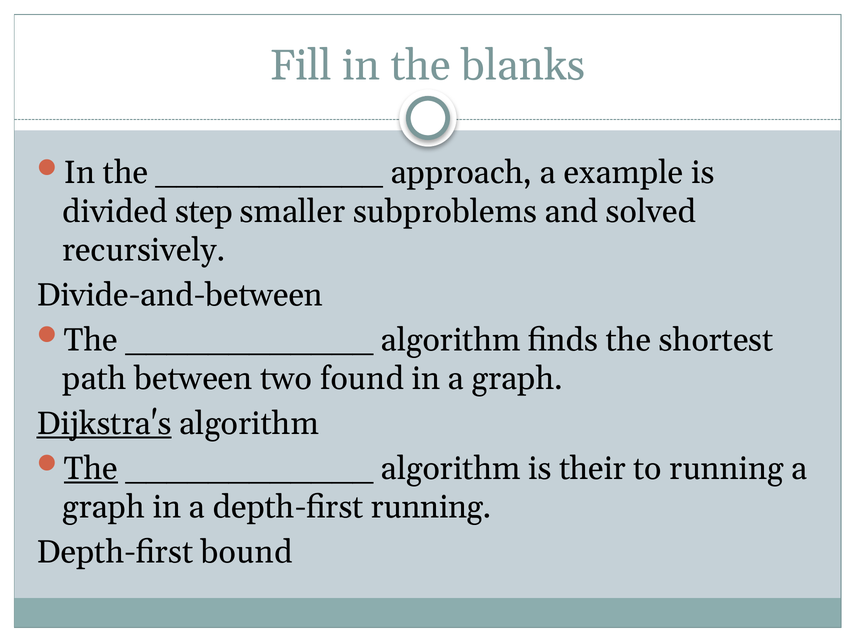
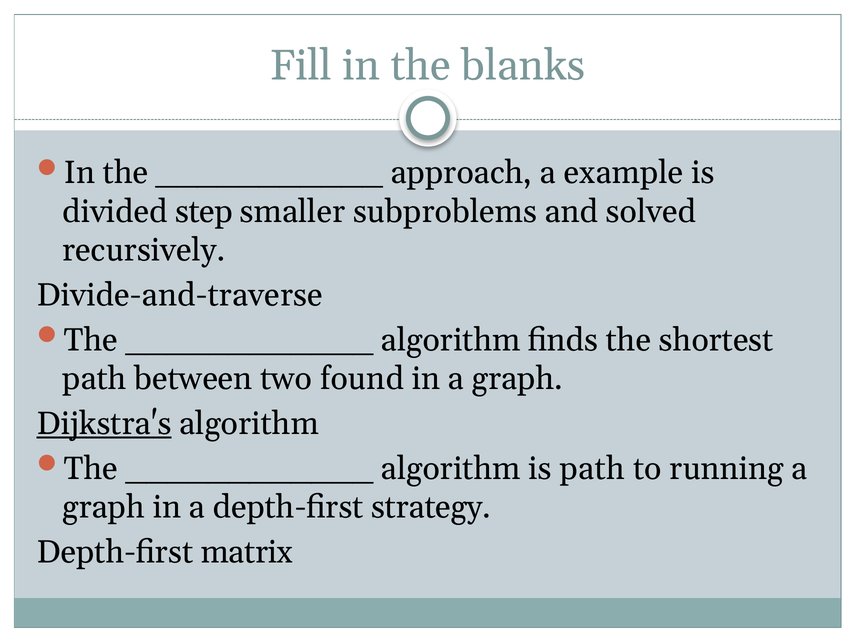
Divide-and-between: Divide-and-between -> Divide-and-traverse
The at (91, 468) underline: present -> none
is their: their -> path
depth-first running: running -> strategy
bound: bound -> matrix
